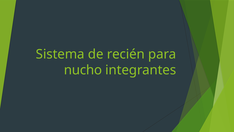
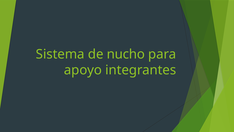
recién: recién -> nucho
nucho: nucho -> apoyo
